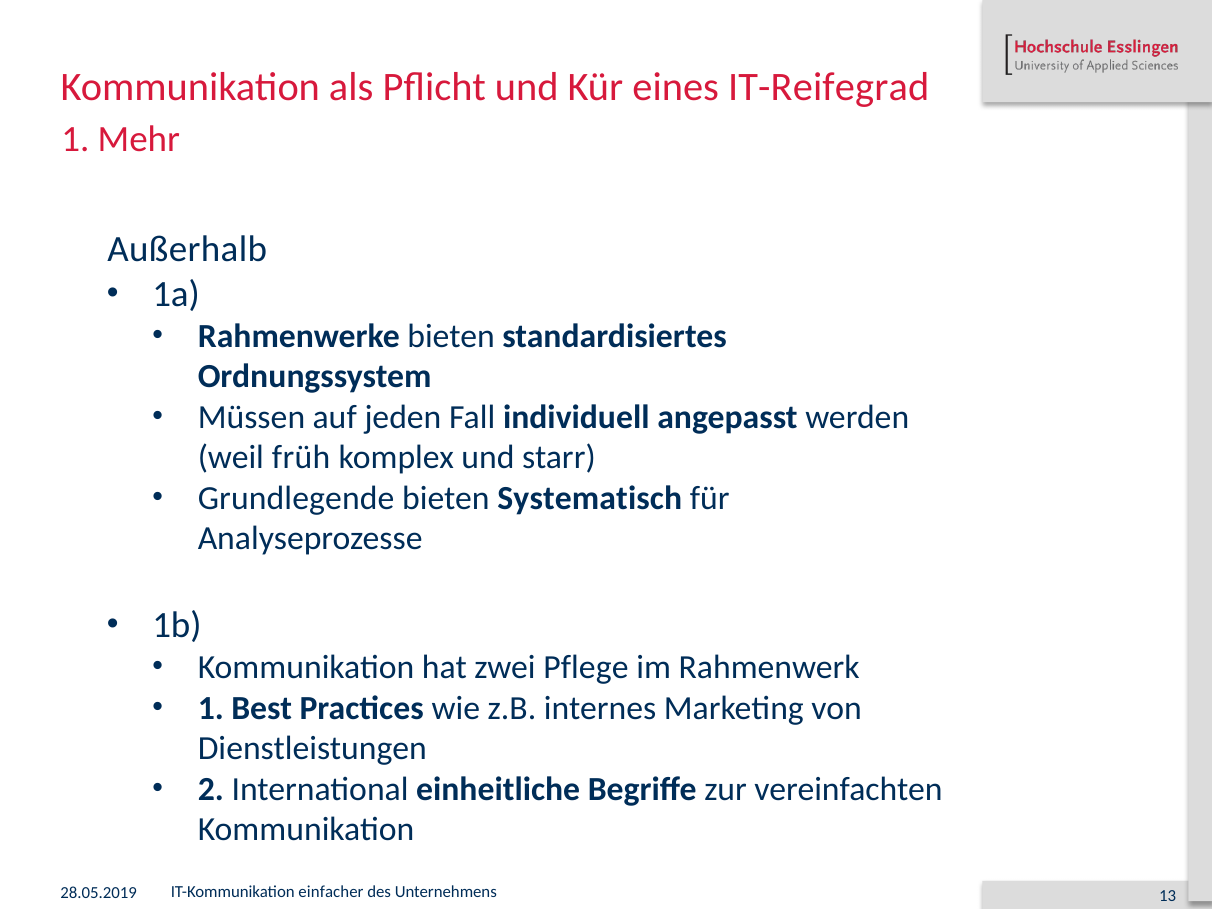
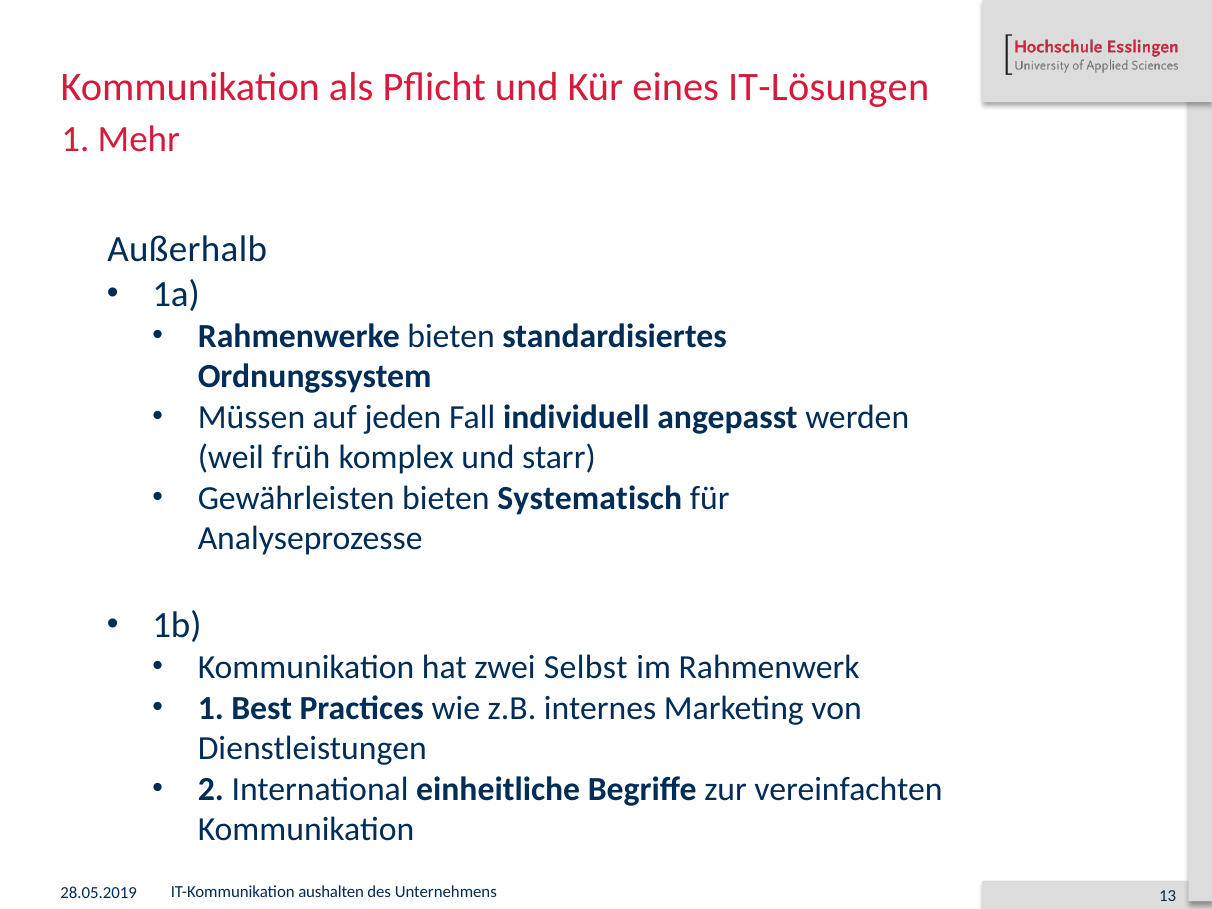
IT-Reifegrad: IT-Reifegrad -> IT-Lösungen
Grundlegende: Grundlegende -> Gewährleisten
Pflege: Pflege -> Selbst
einfacher: einfacher -> aushalten
